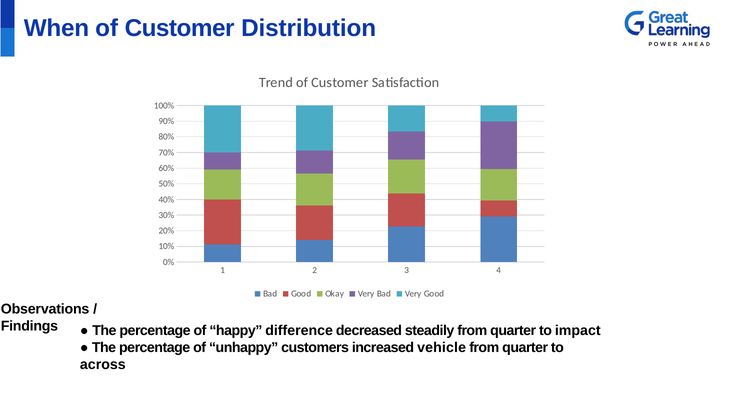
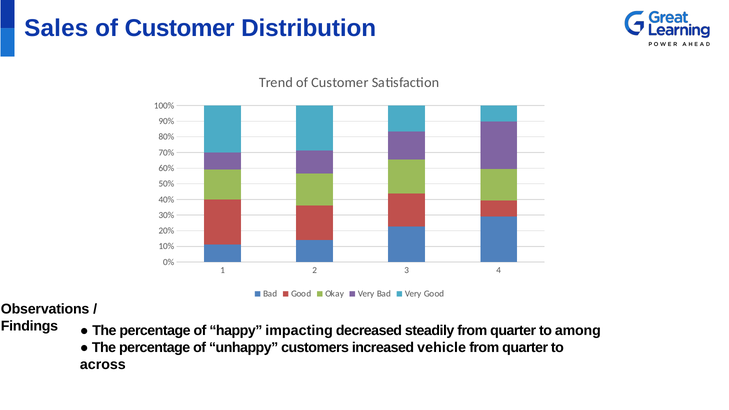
When: When -> Sales
difference: difference -> impacting
impact: impact -> among
